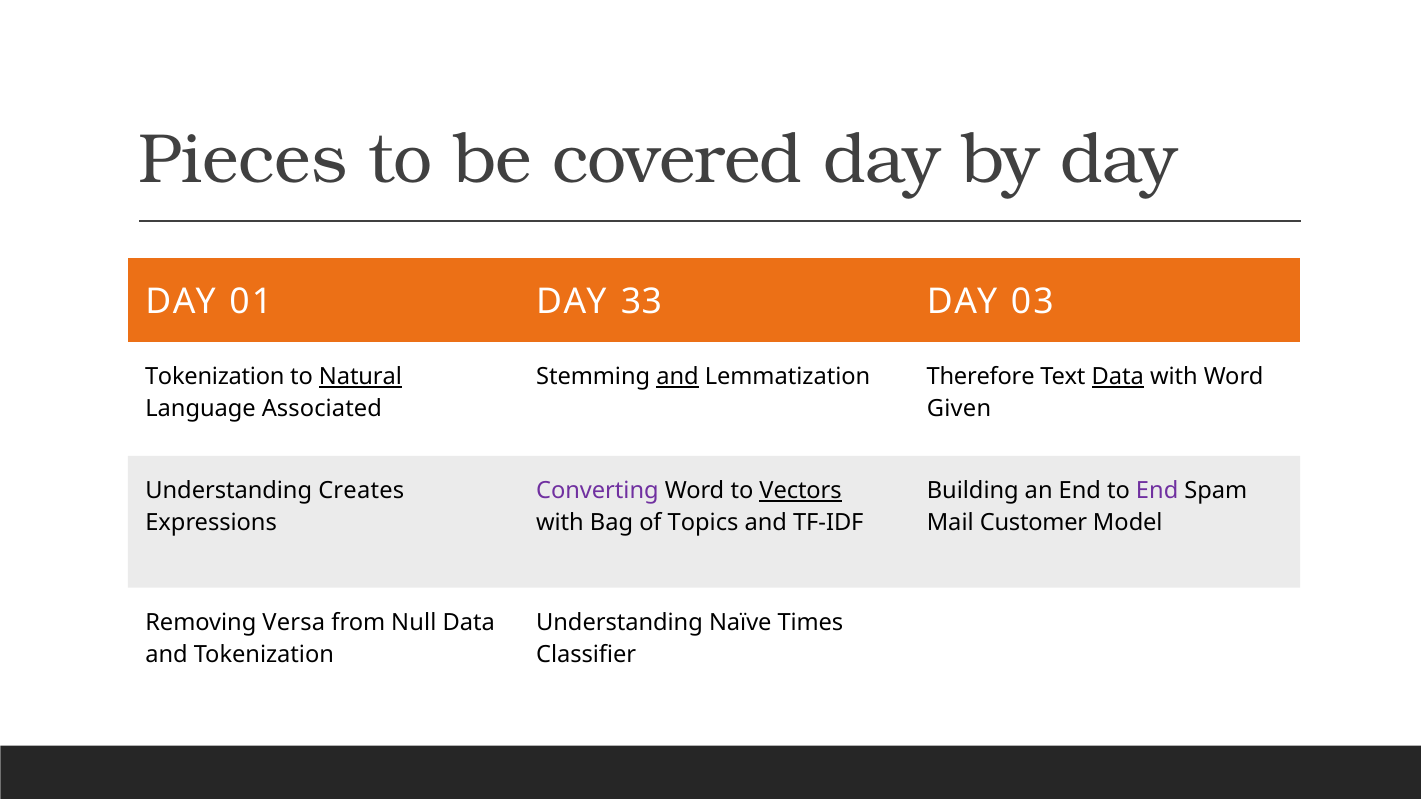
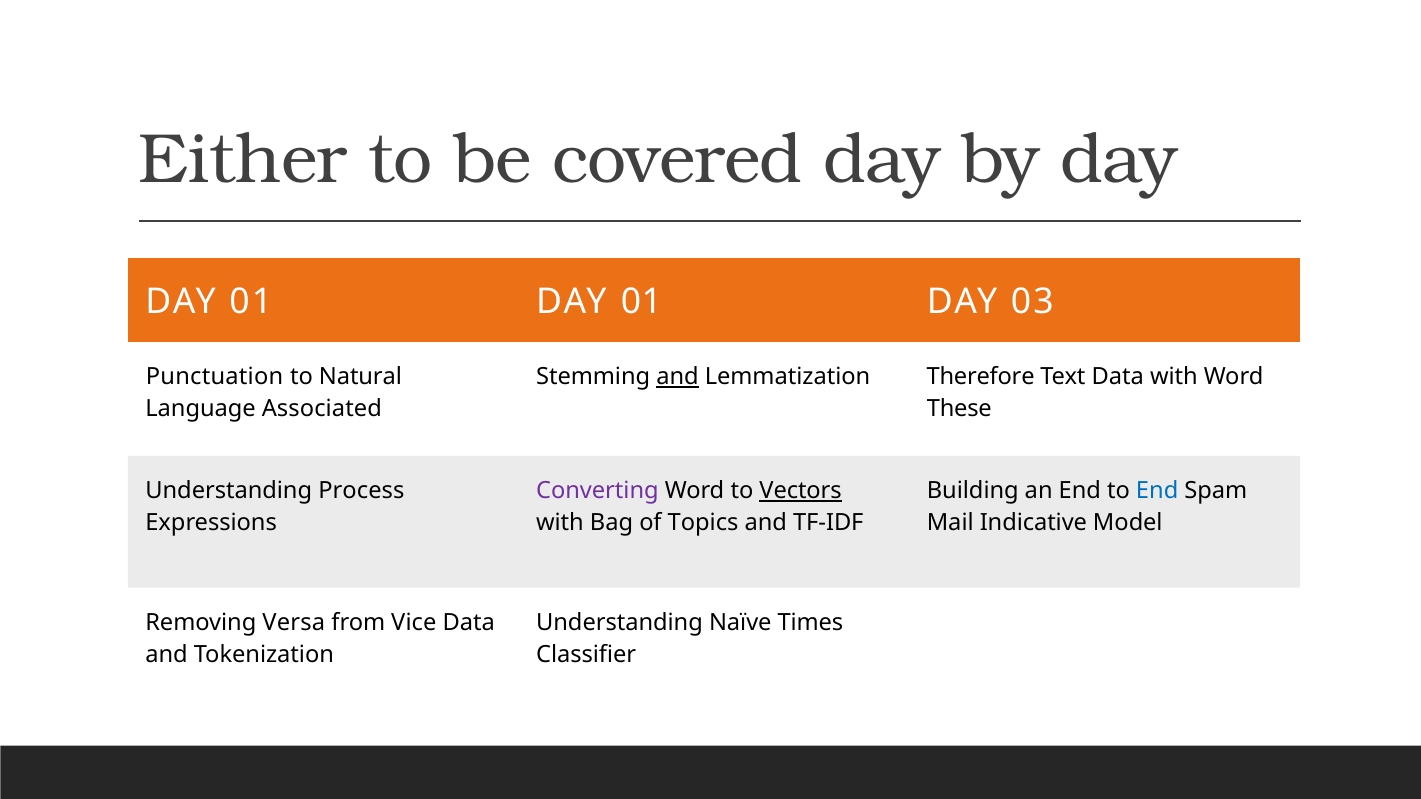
Pieces: Pieces -> Either
01 DAY 33: 33 -> 01
Tokenization at (215, 377): Tokenization -> Punctuation
Natural underline: present -> none
Data at (1118, 377) underline: present -> none
Given: Given -> These
Creates: Creates -> Process
End at (1157, 491) colour: purple -> blue
Customer: Customer -> Indicative
Null: Null -> Vice
